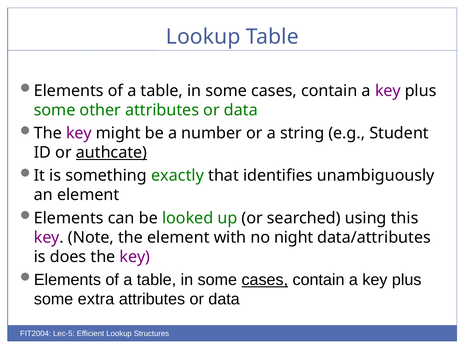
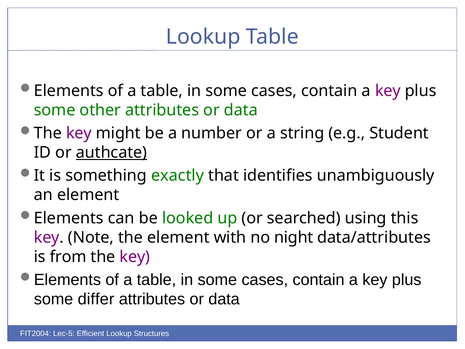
does: does -> from
cases at (265, 280) underline: present -> none
extra: extra -> differ
